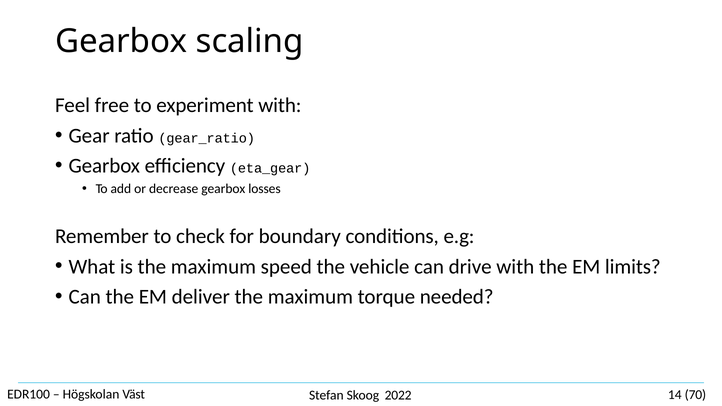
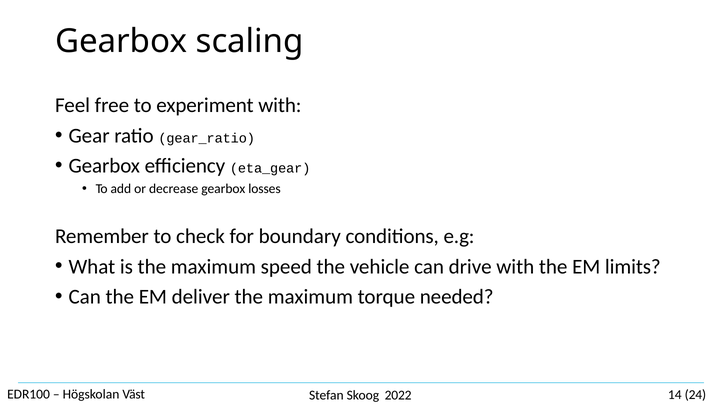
70: 70 -> 24
